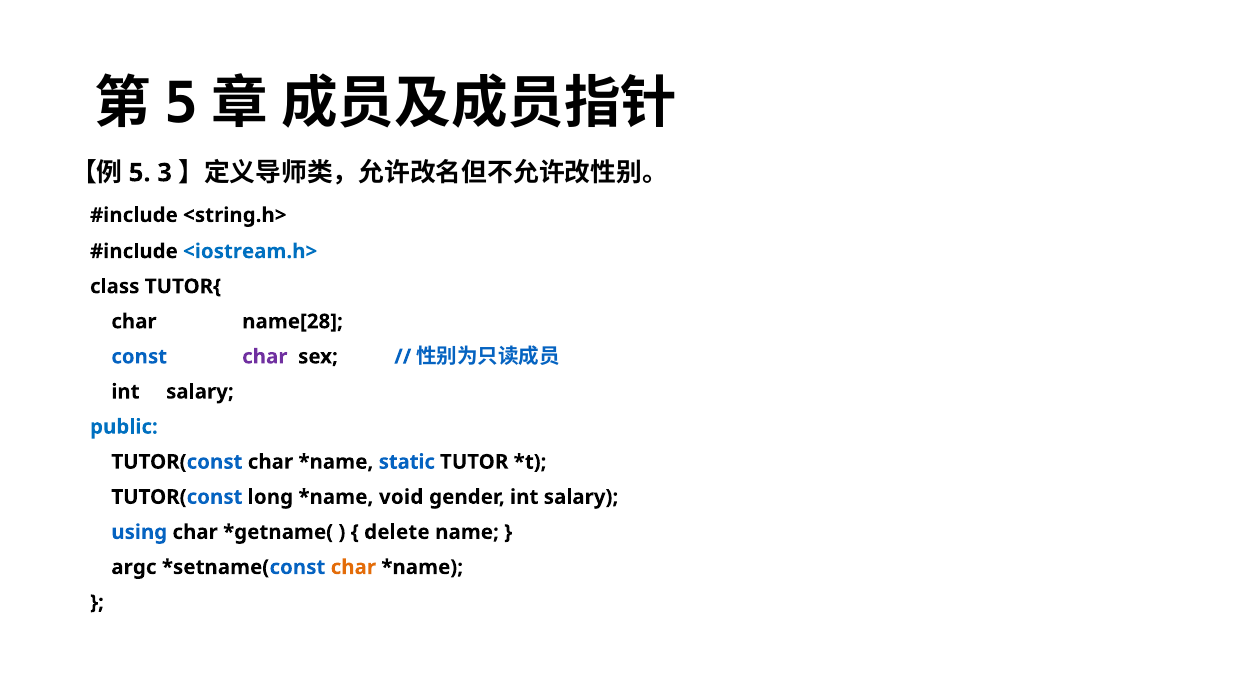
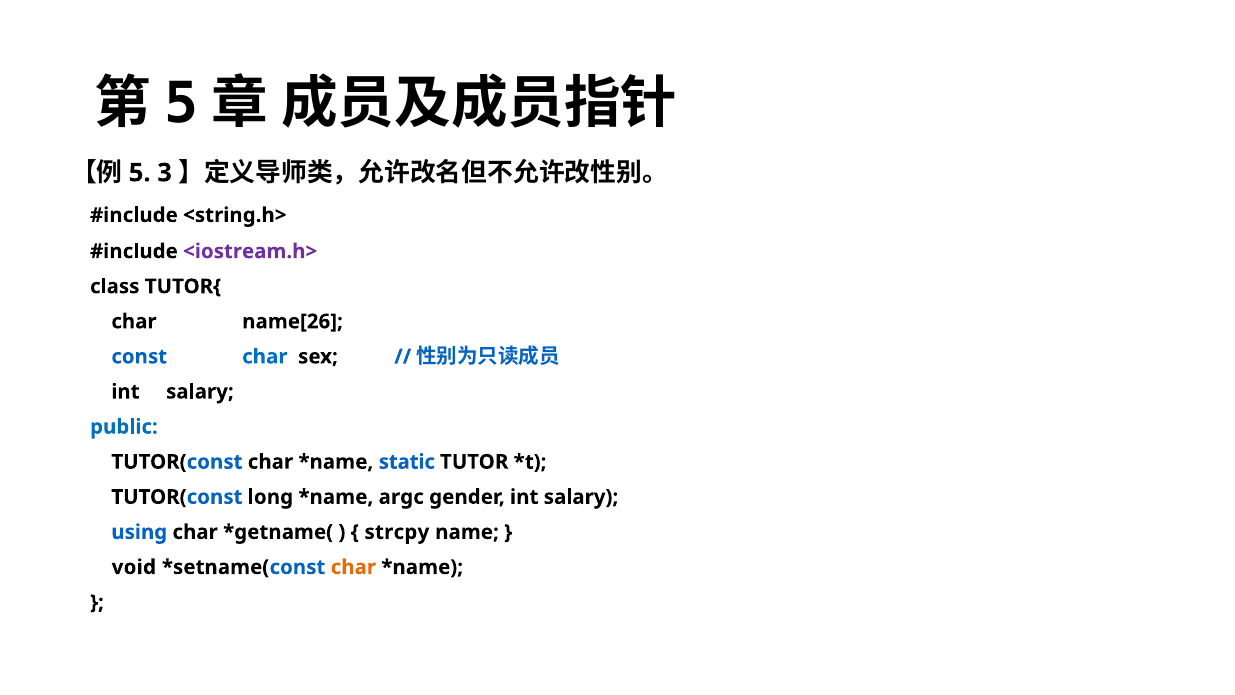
<iostream.h> colour: blue -> purple
name[28: name[28 -> name[26
char at (265, 356) colour: purple -> blue
void: void -> argc
delete: delete -> strcpy
argc: argc -> void
